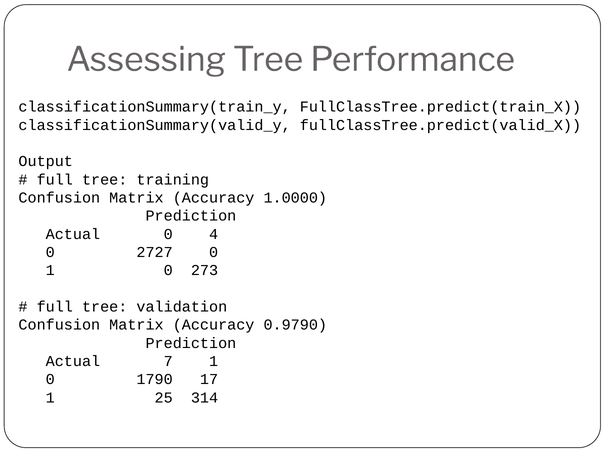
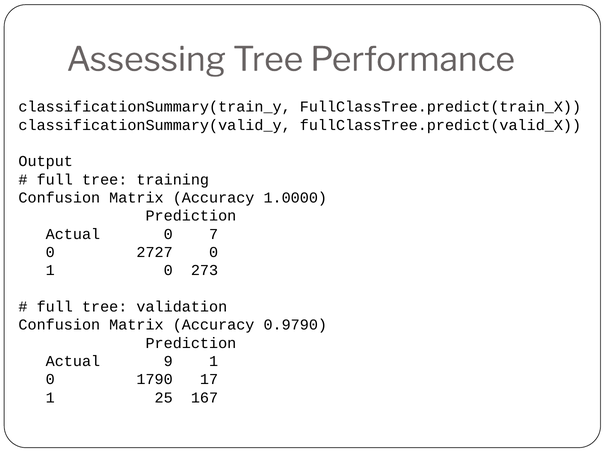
4: 4 -> 7
7: 7 -> 9
314: 314 -> 167
